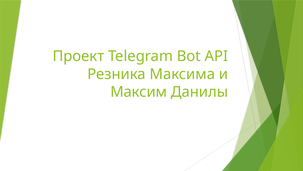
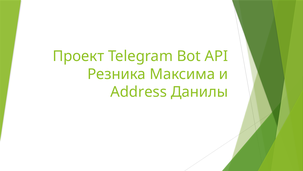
Максим: Максим -> Address
